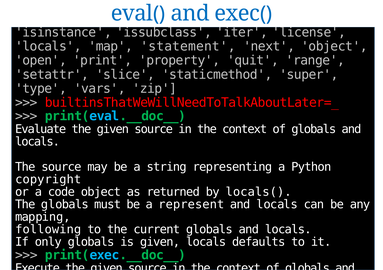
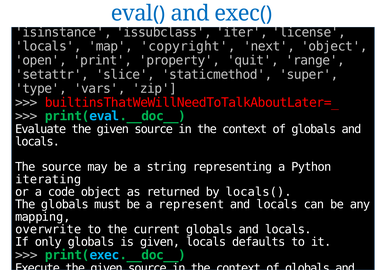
statement: statement -> copyright
copyright: copyright -> iterating
following: following -> overwrite
